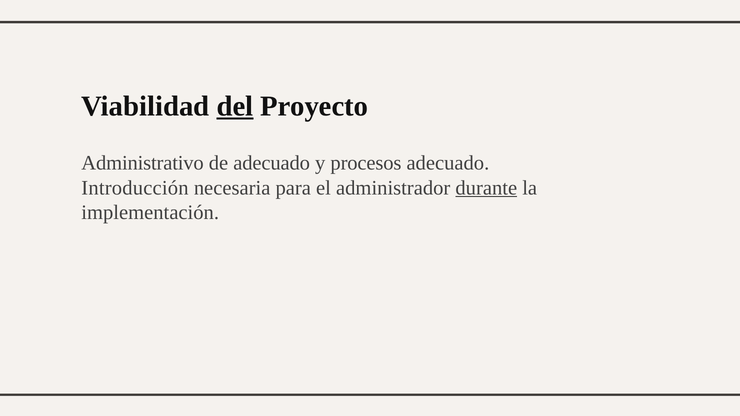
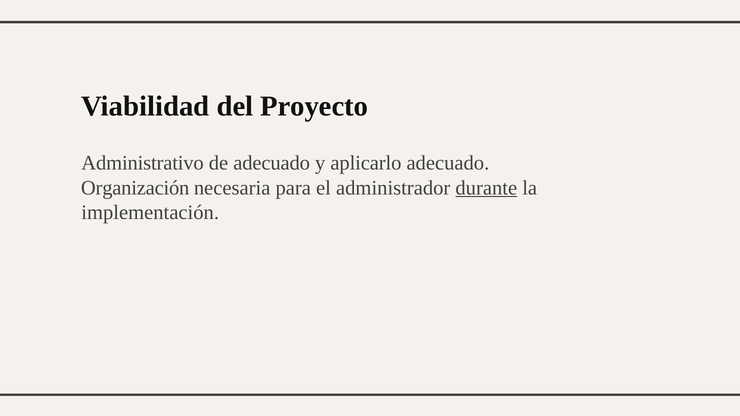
del underline: present -> none
procesos: procesos -> aplicarlo
Introducción: Introducción -> Organización
